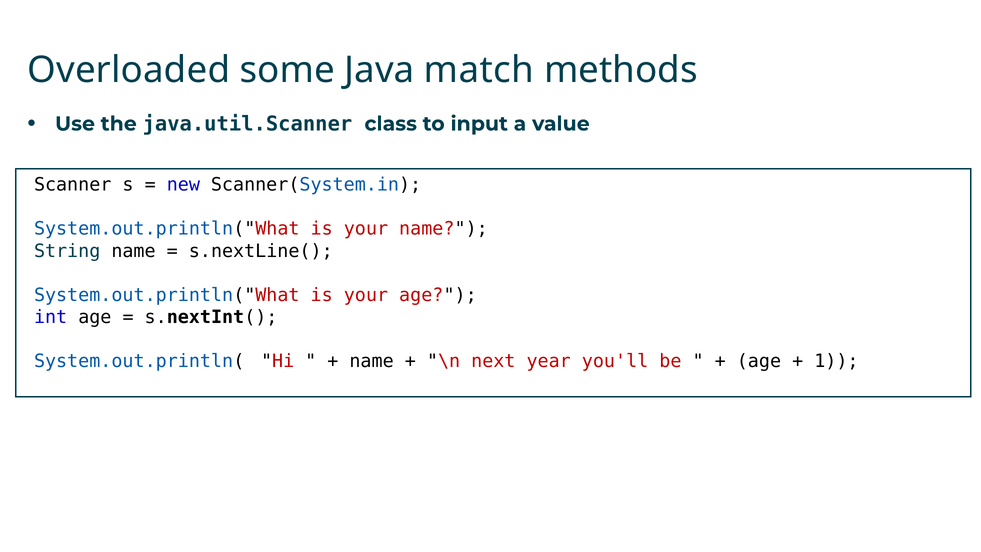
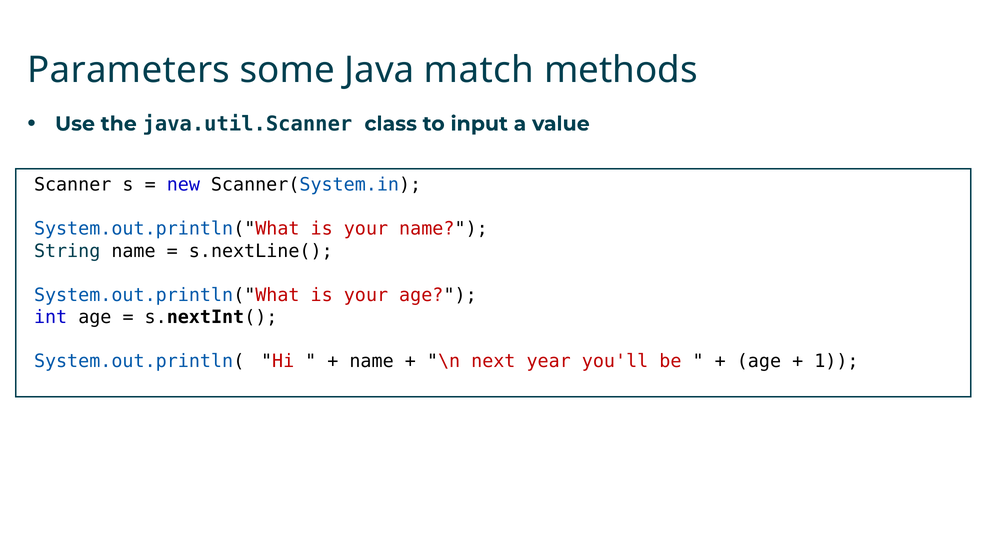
Overloaded: Overloaded -> Parameters
